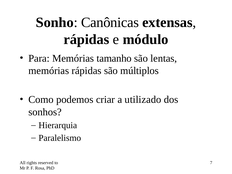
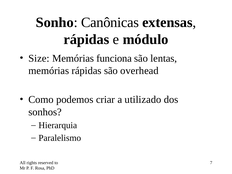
Para: Para -> Size
tamanho: tamanho -> funciona
múltiplos: múltiplos -> overhead
